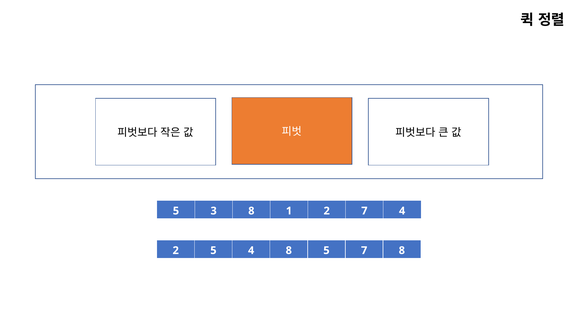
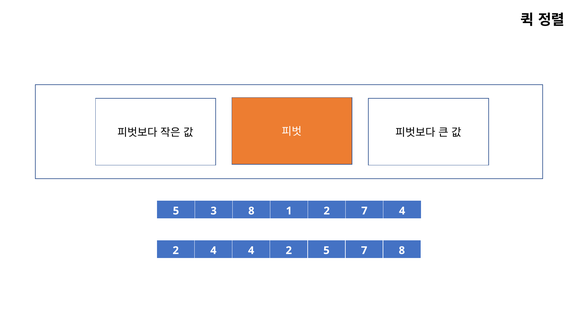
2 5: 5 -> 4
4 8: 8 -> 2
